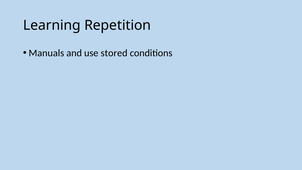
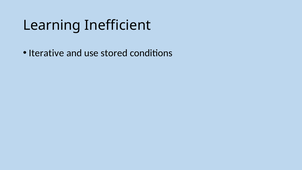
Repetition: Repetition -> Inefficient
Manuals: Manuals -> Iterative
